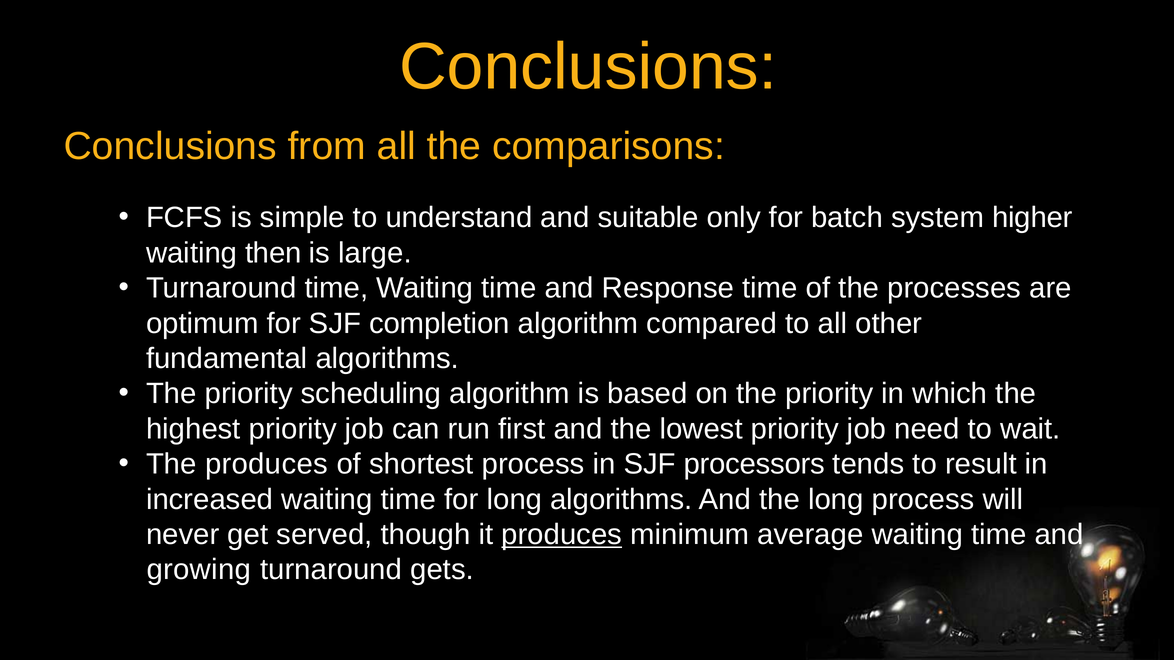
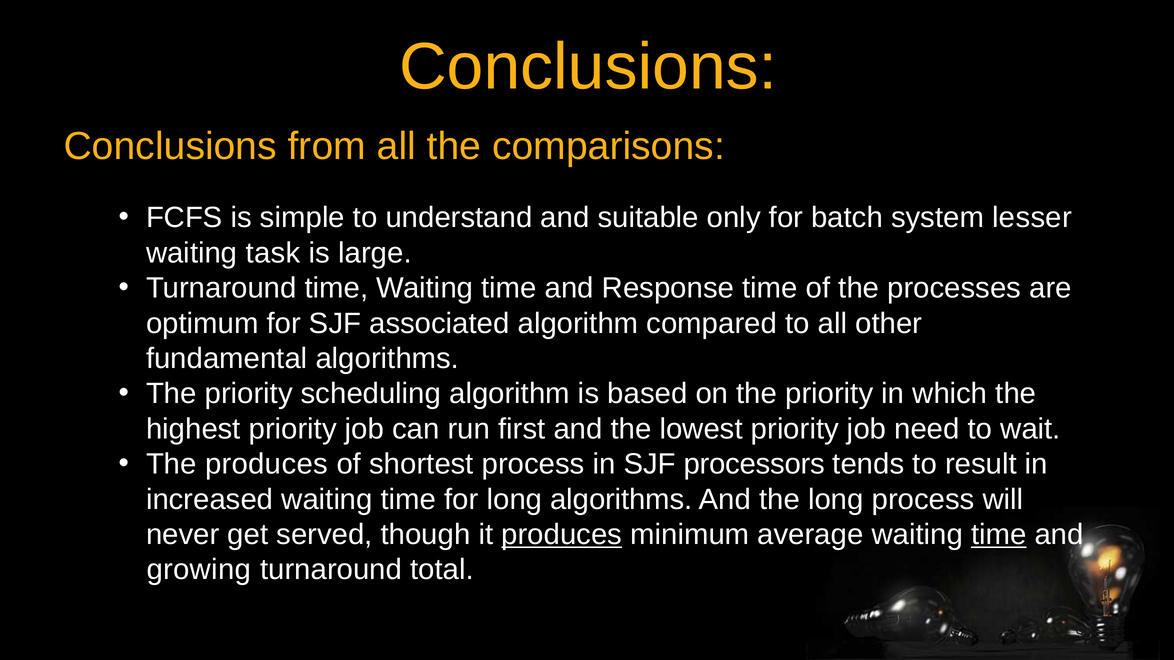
higher: higher -> lesser
then: then -> task
completion: completion -> associated
time at (999, 535) underline: none -> present
gets: gets -> total
